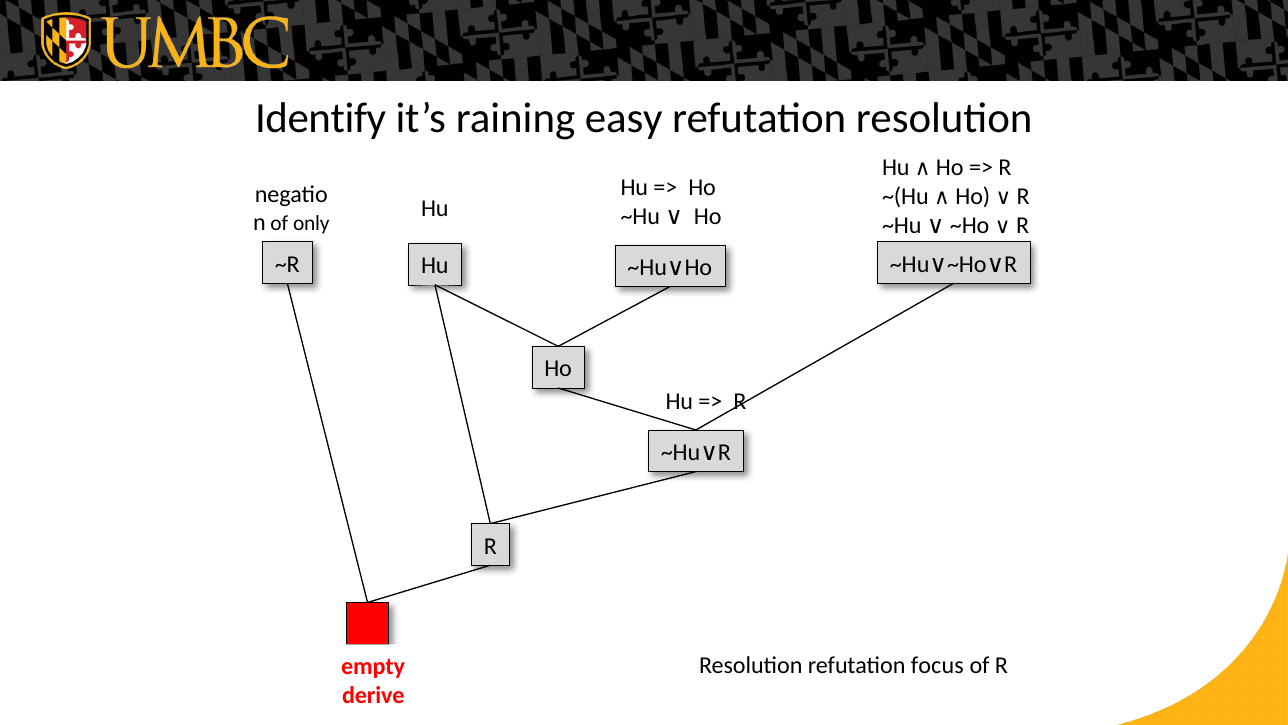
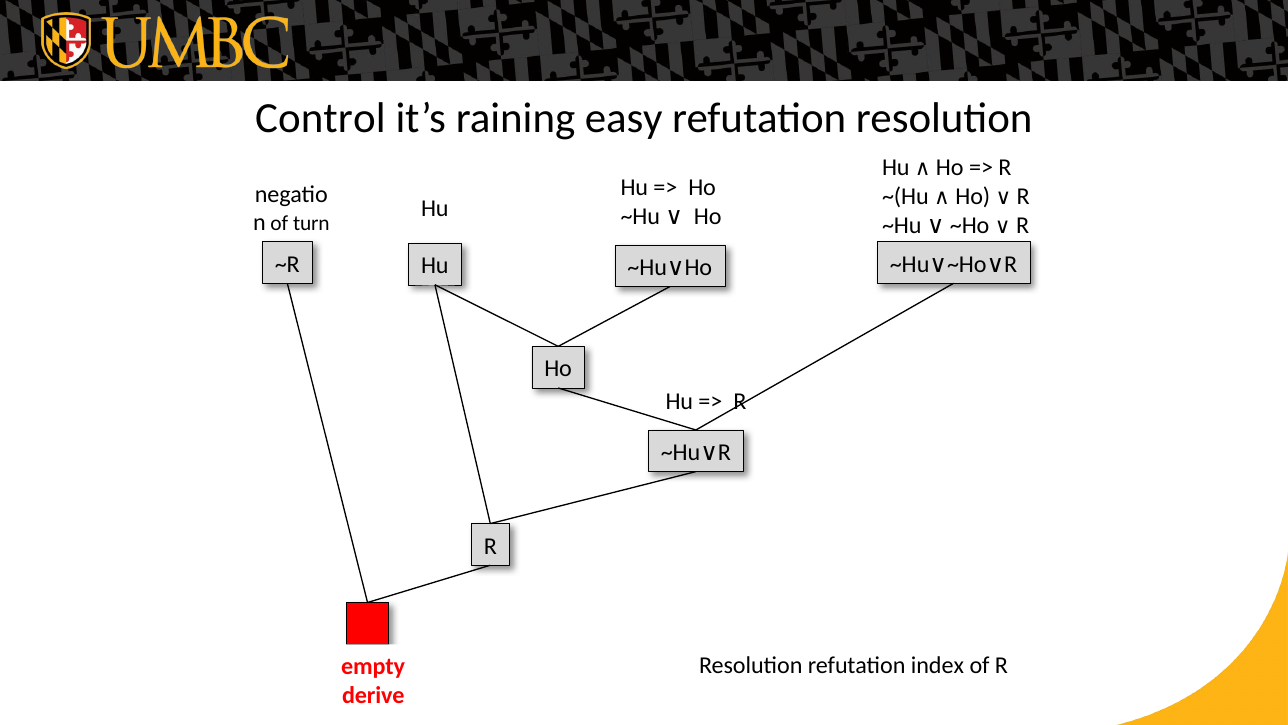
Identify: Identify -> Control
only: only -> turn
focus: focus -> index
